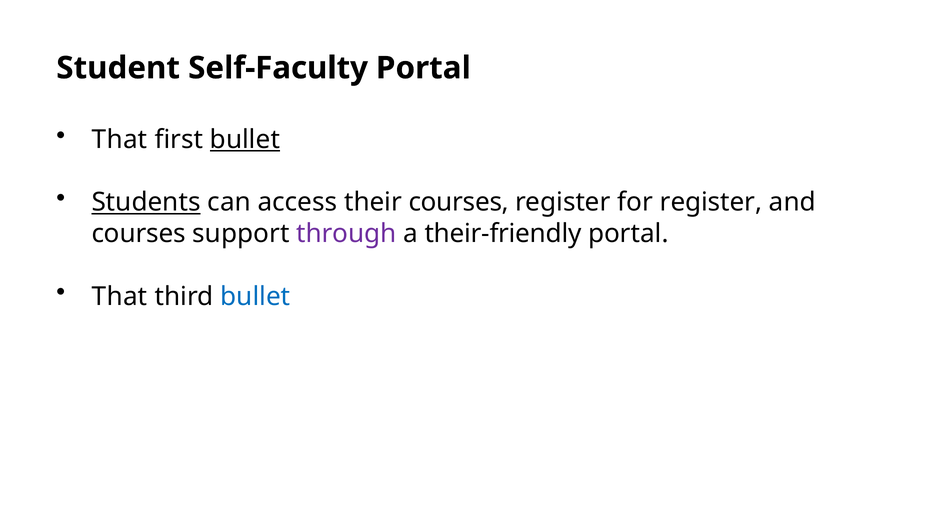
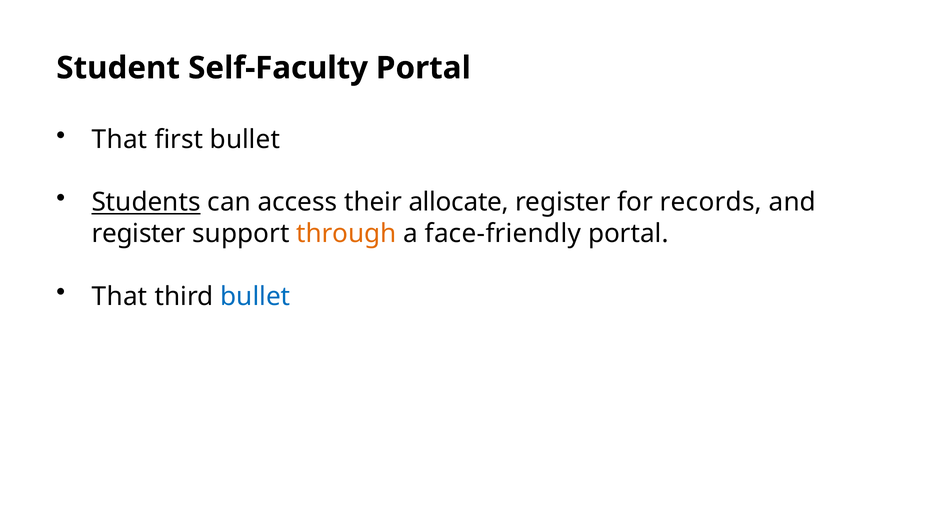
bullet at (245, 140) underline: present -> none
their courses: courses -> allocate
for register: register -> records
courses at (139, 234): courses -> register
through colour: purple -> orange
their-friendly: their-friendly -> face-friendly
